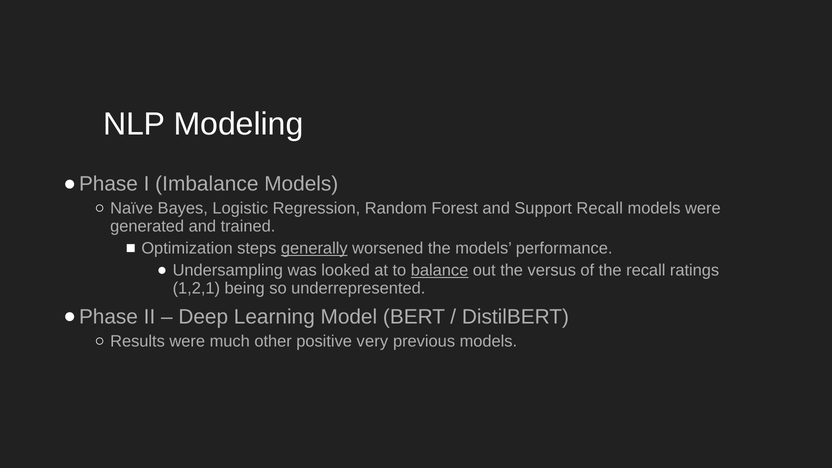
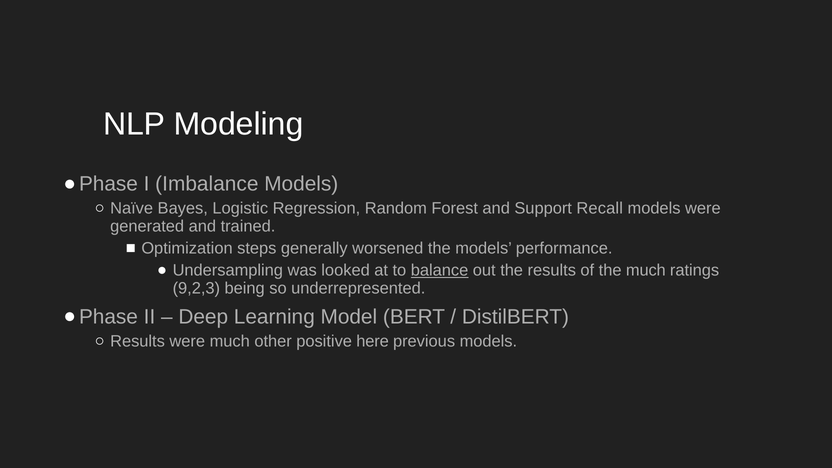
generally underline: present -> none
the versus: versus -> results
the recall: recall -> much
1,2,1: 1,2,1 -> 9,2,3
very: very -> here
